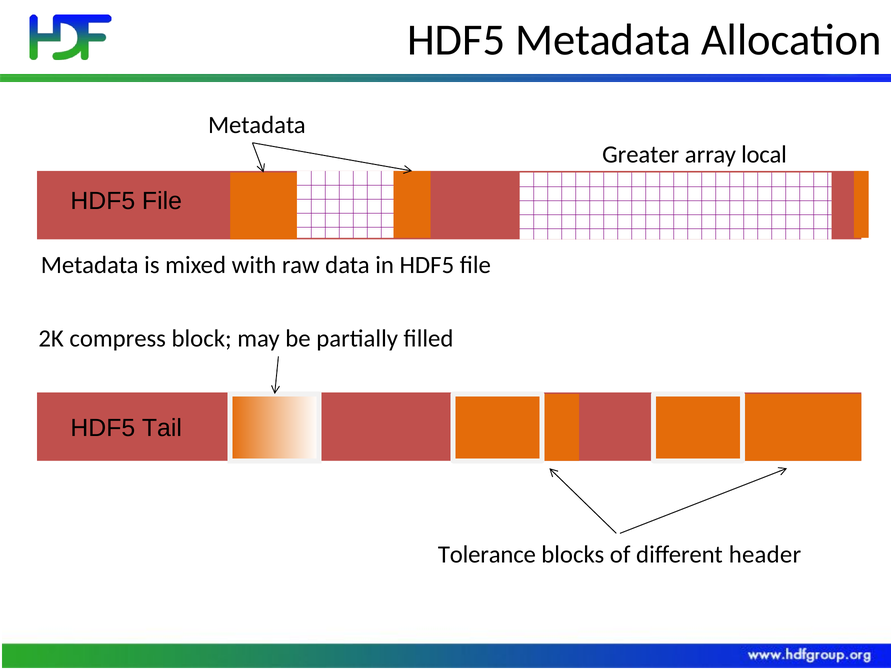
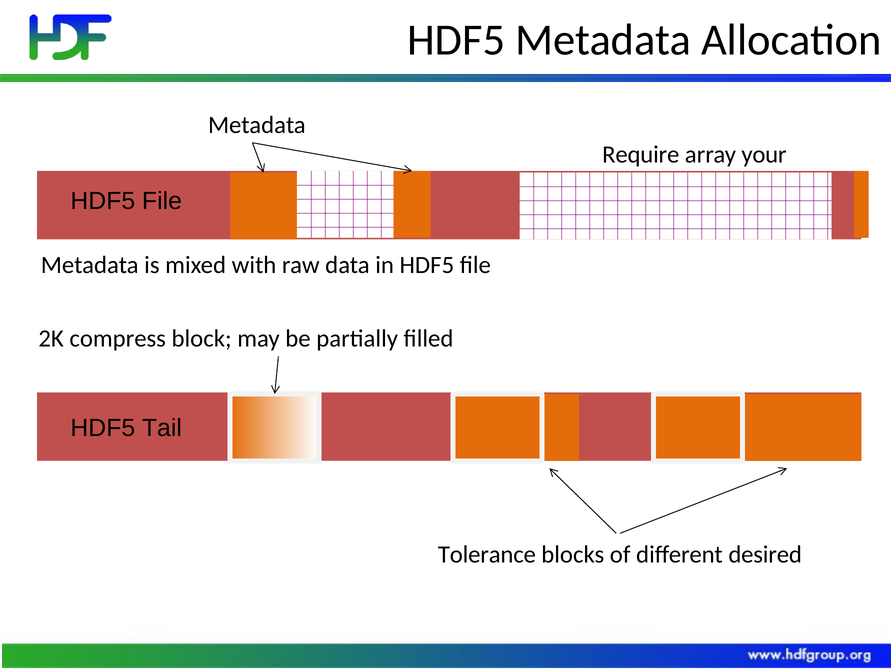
Greater: Greater -> Require
local: local -> your
header: header -> desired
